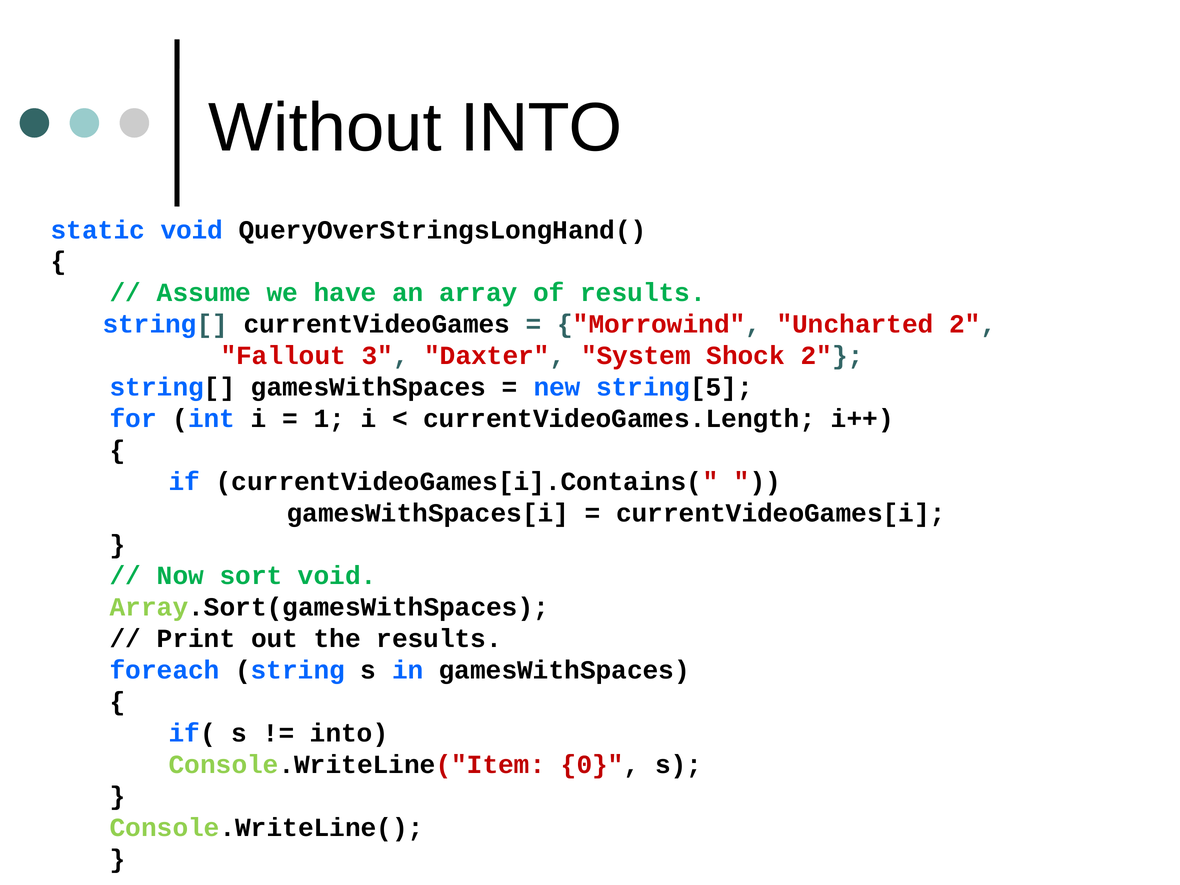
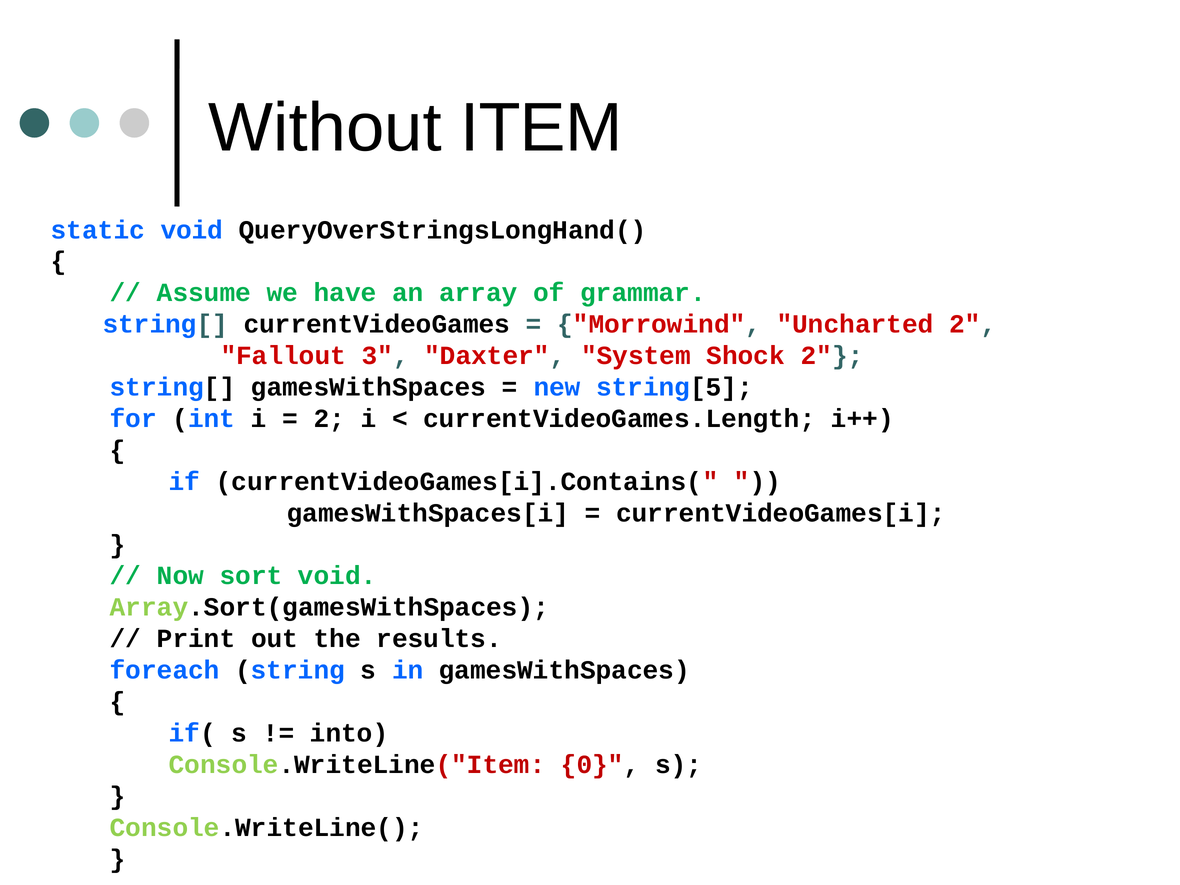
Without INTO: INTO -> ITEM
of results: results -> grammar
1 at (329, 419): 1 -> 2
